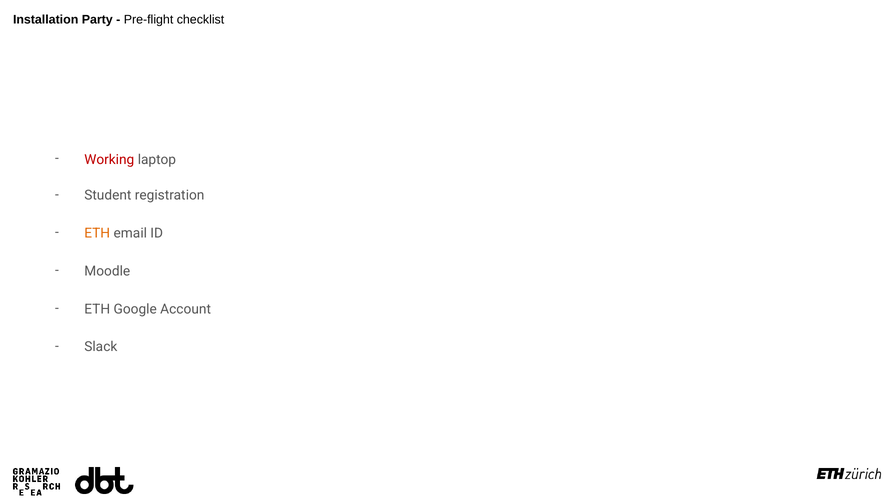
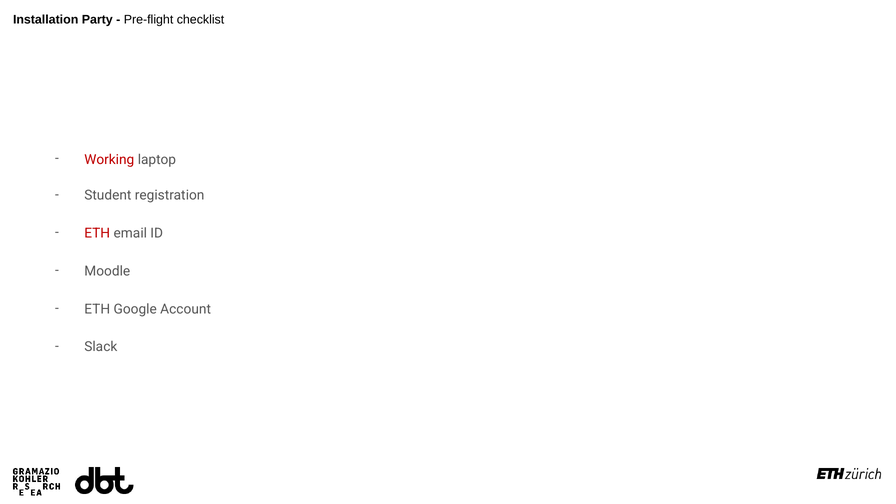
ETH at (97, 233) colour: orange -> red
